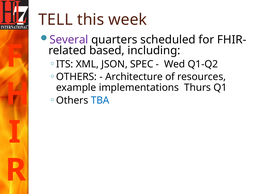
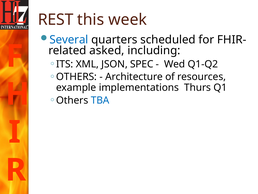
TELL: TELL -> REST
Several colour: purple -> blue
based: based -> asked
